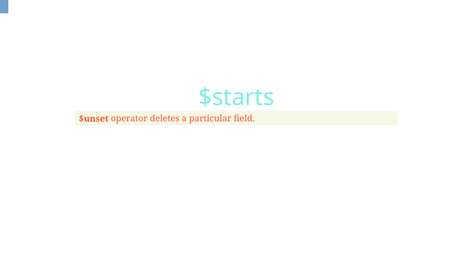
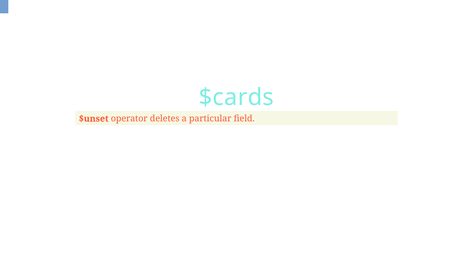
$starts: $starts -> $cards
